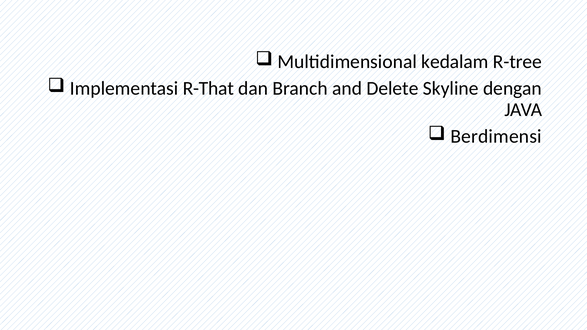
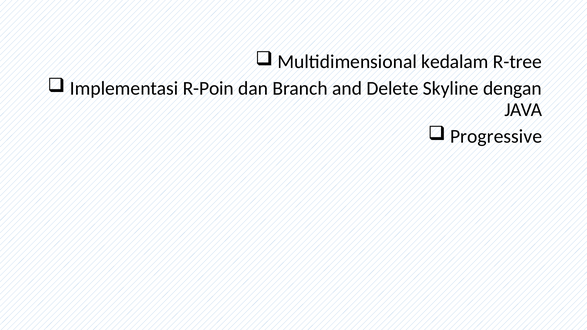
R-That: R-That -> R-Poin
Berdimensi: Berdimensi -> Progressive
